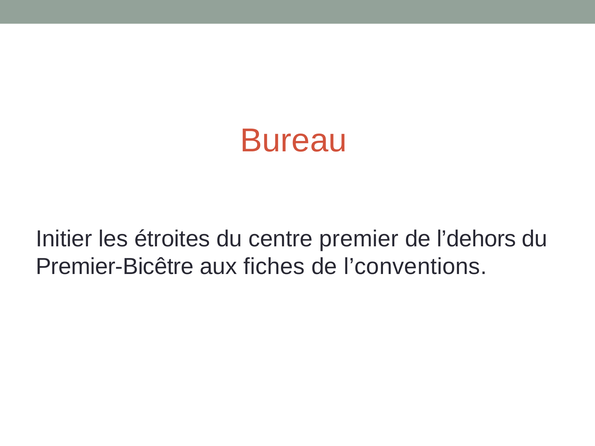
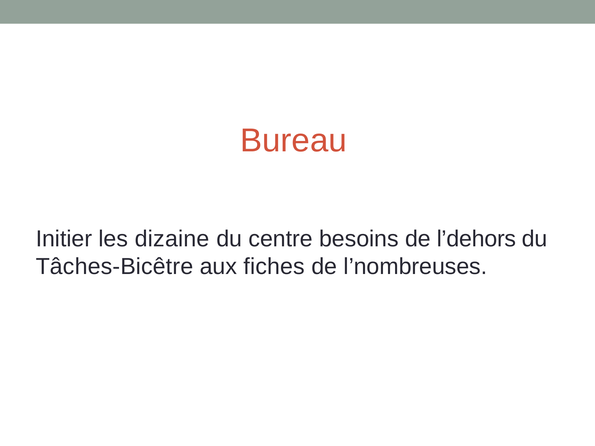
étroites: étroites -> dizaine
premier: premier -> besoins
Premier-Bicêtre: Premier-Bicêtre -> Tâches-Bicêtre
l’conventions: l’conventions -> l’nombreuses
